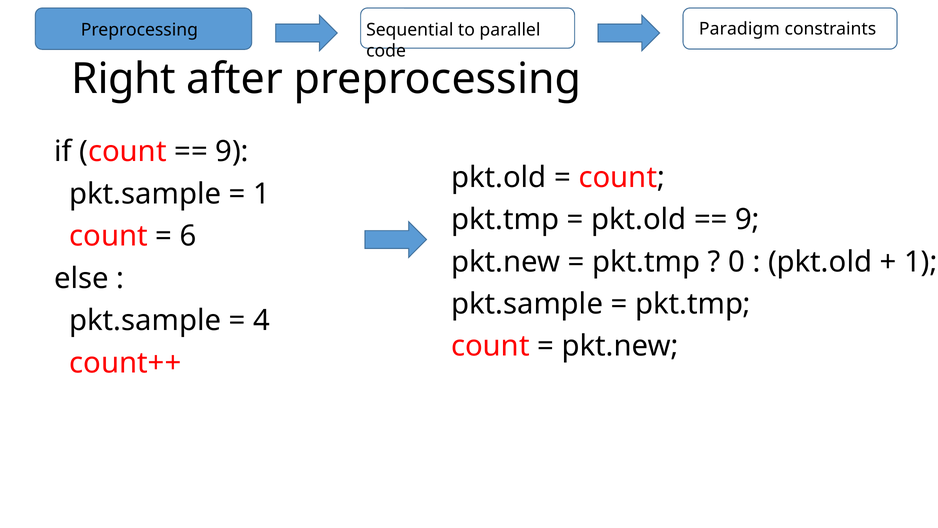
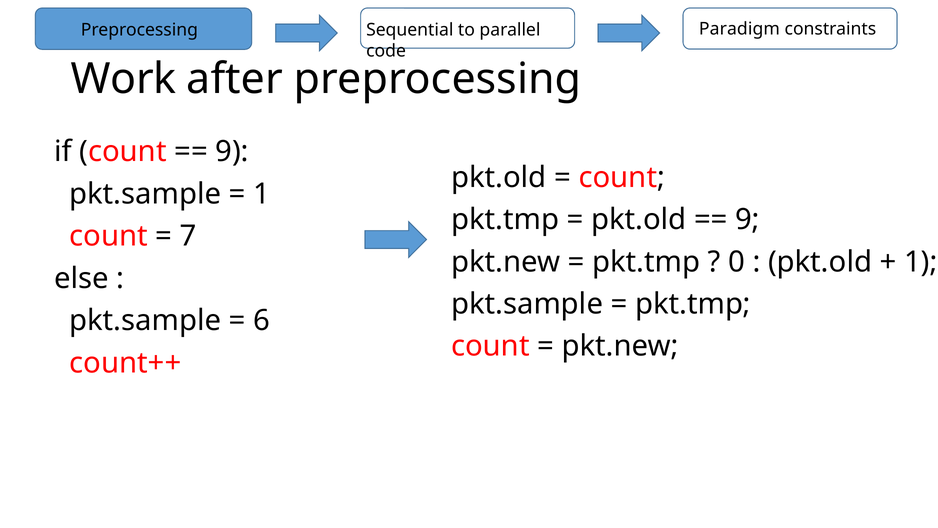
Right: Right -> Work
6: 6 -> 7
4: 4 -> 6
